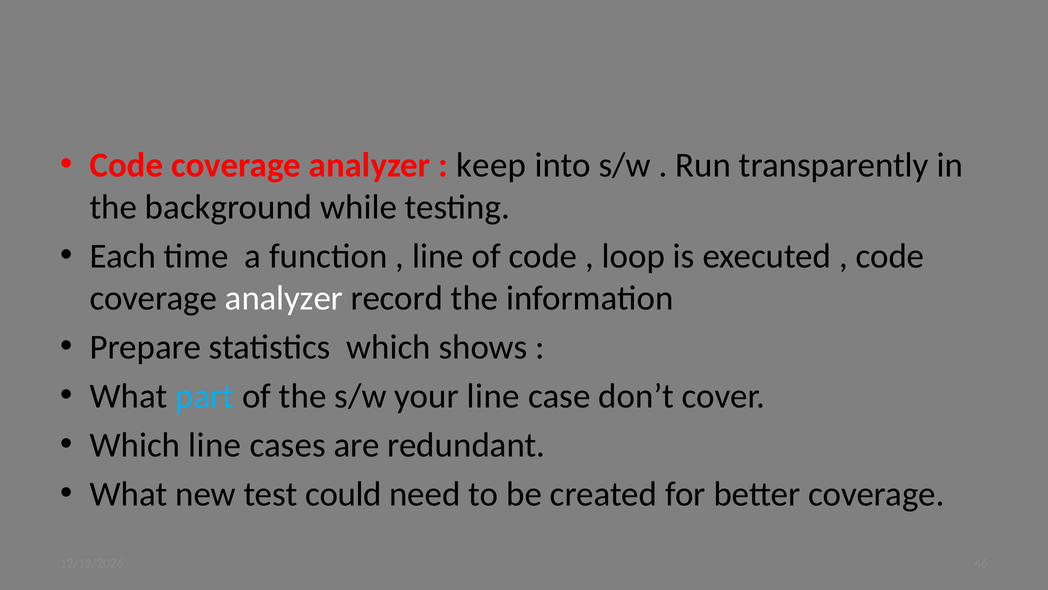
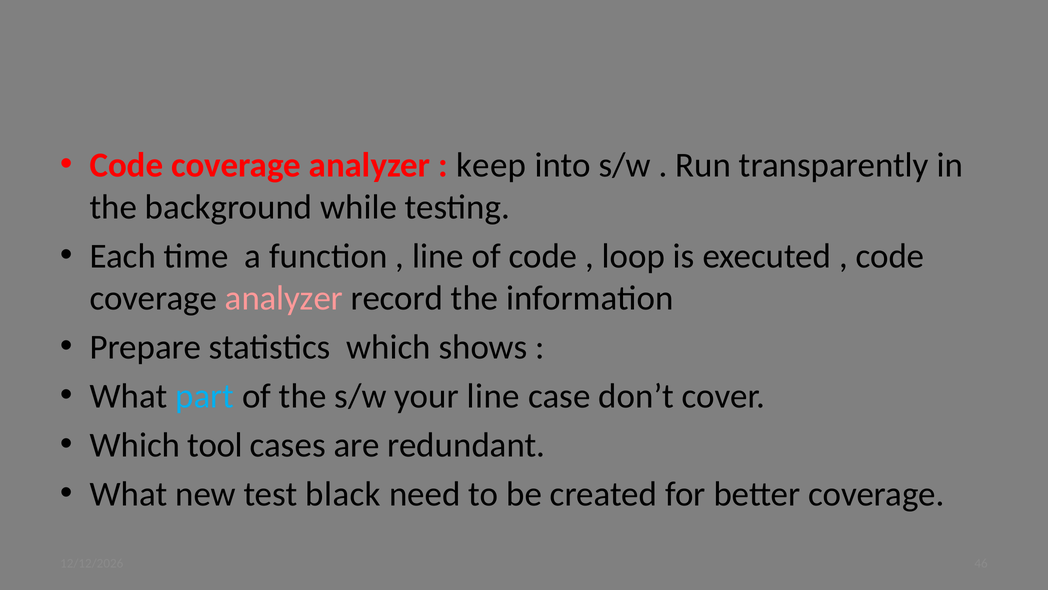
analyzer at (284, 298) colour: white -> pink
Which line: line -> tool
could: could -> black
